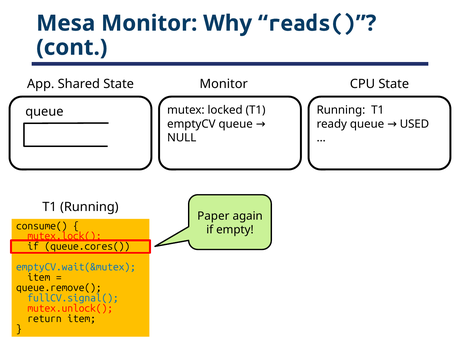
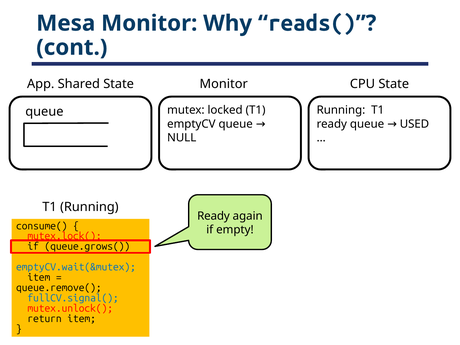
Paper at (213, 216): Paper -> Ready
queue.cores(: queue.cores( -> queue.grows(
